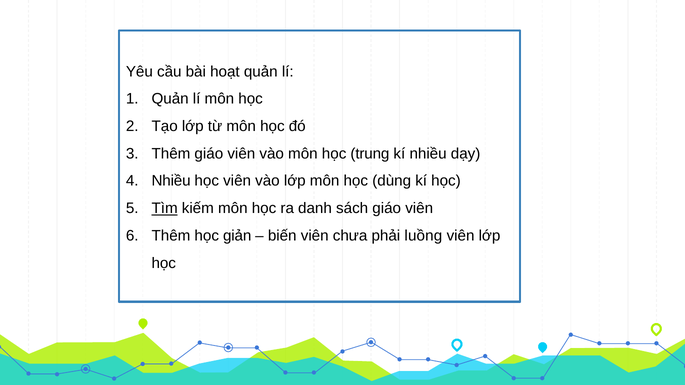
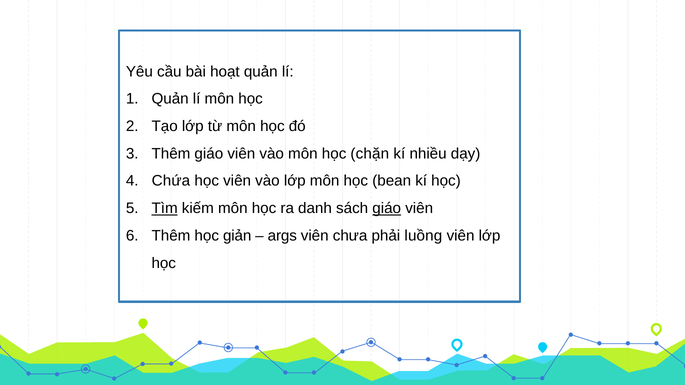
trung: trung -> chặn
Nhiều at (171, 181): Nhiều -> Chứa
dùng: dùng -> bean
giáo at (387, 208) underline: none -> present
biến: biến -> args
